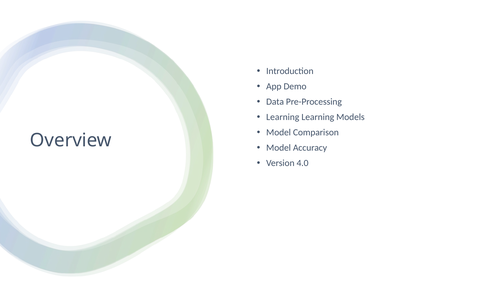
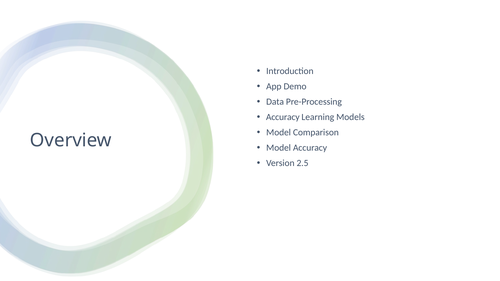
Learning at (283, 117): Learning -> Accuracy
4.0: 4.0 -> 2.5
